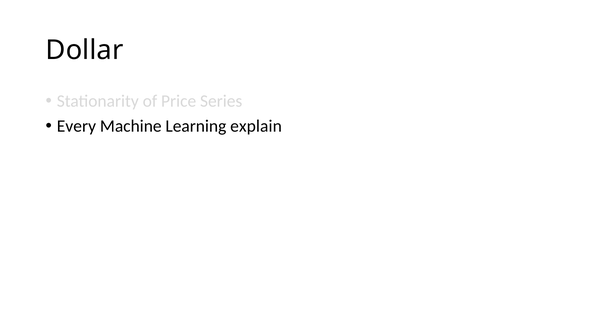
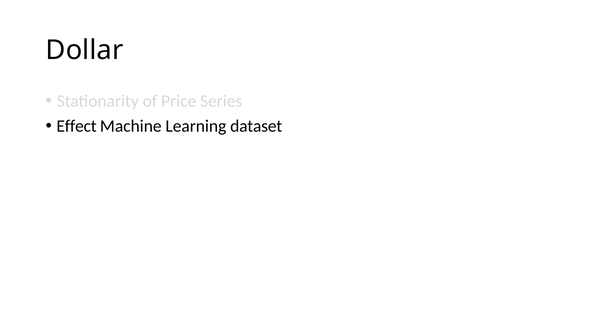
Every: Every -> Effect
explain: explain -> dataset
